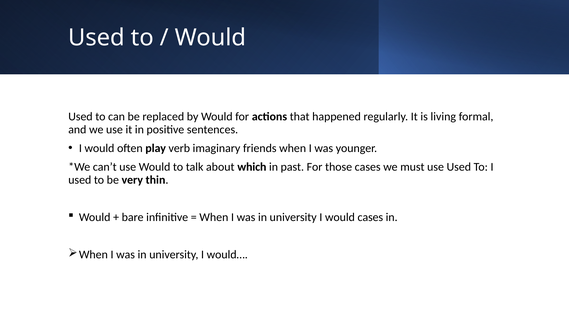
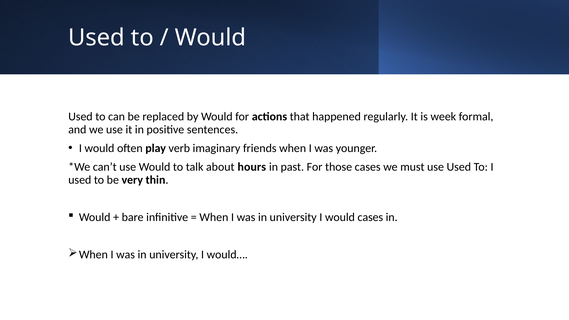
living: living -> week
which: which -> hours
